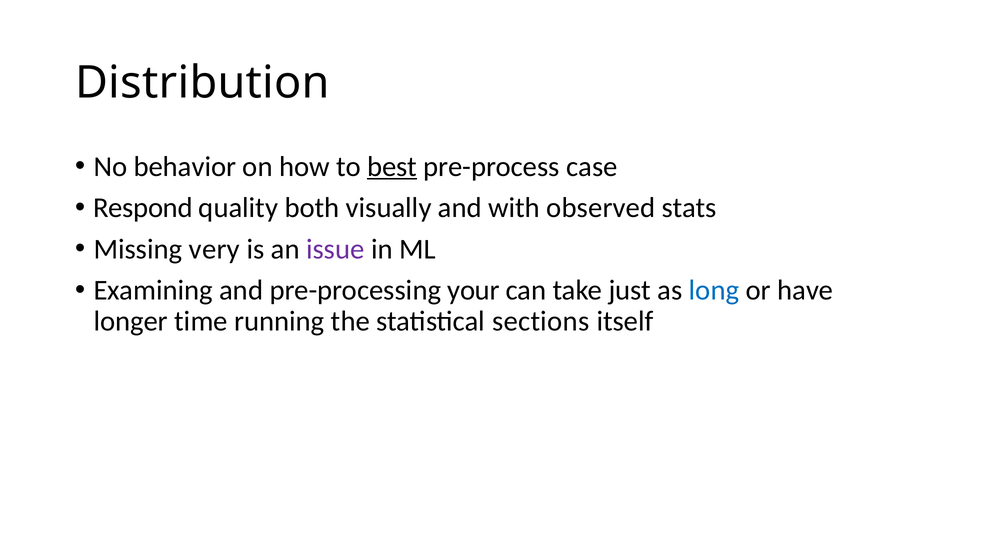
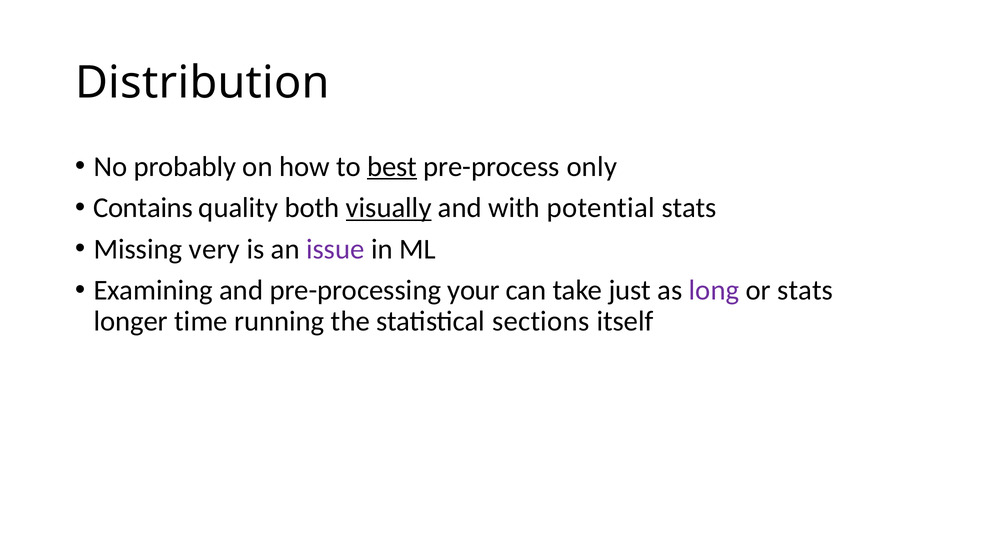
behavior: behavior -> probably
case: case -> only
Respond: Respond -> Contains
visually underline: none -> present
observed: observed -> potential
long colour: blue -> purple
or have: have -> stats
